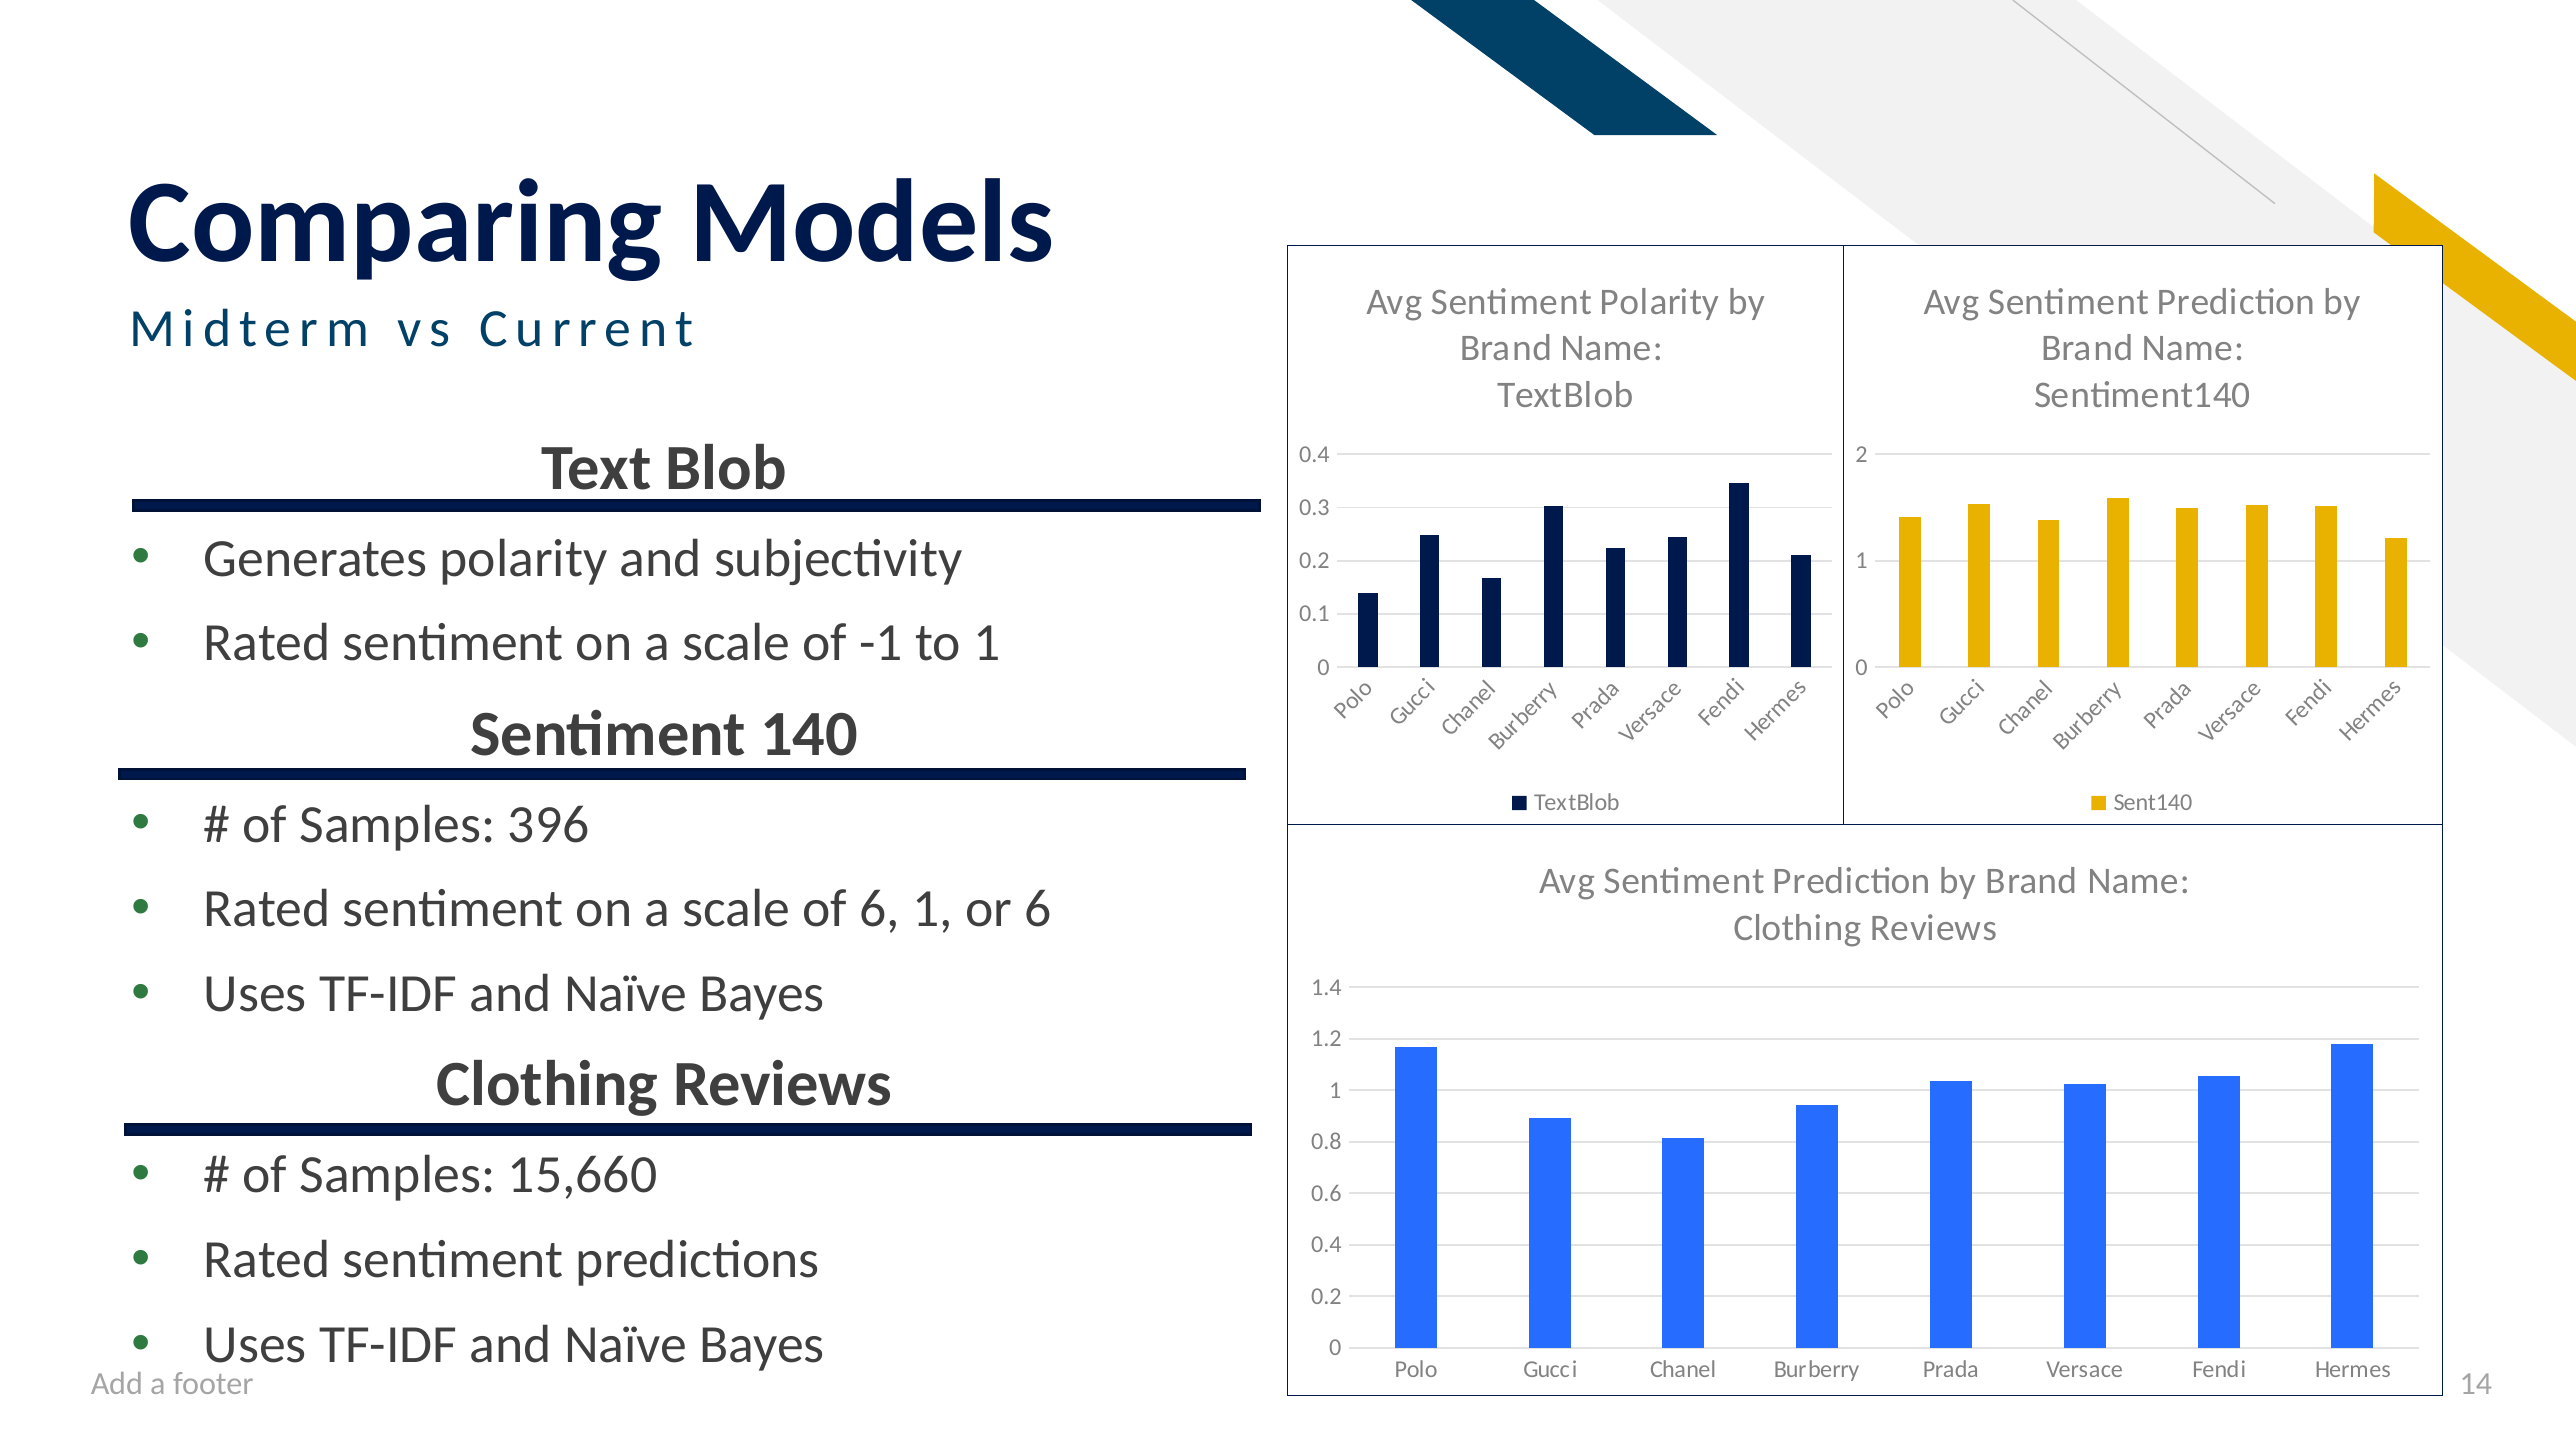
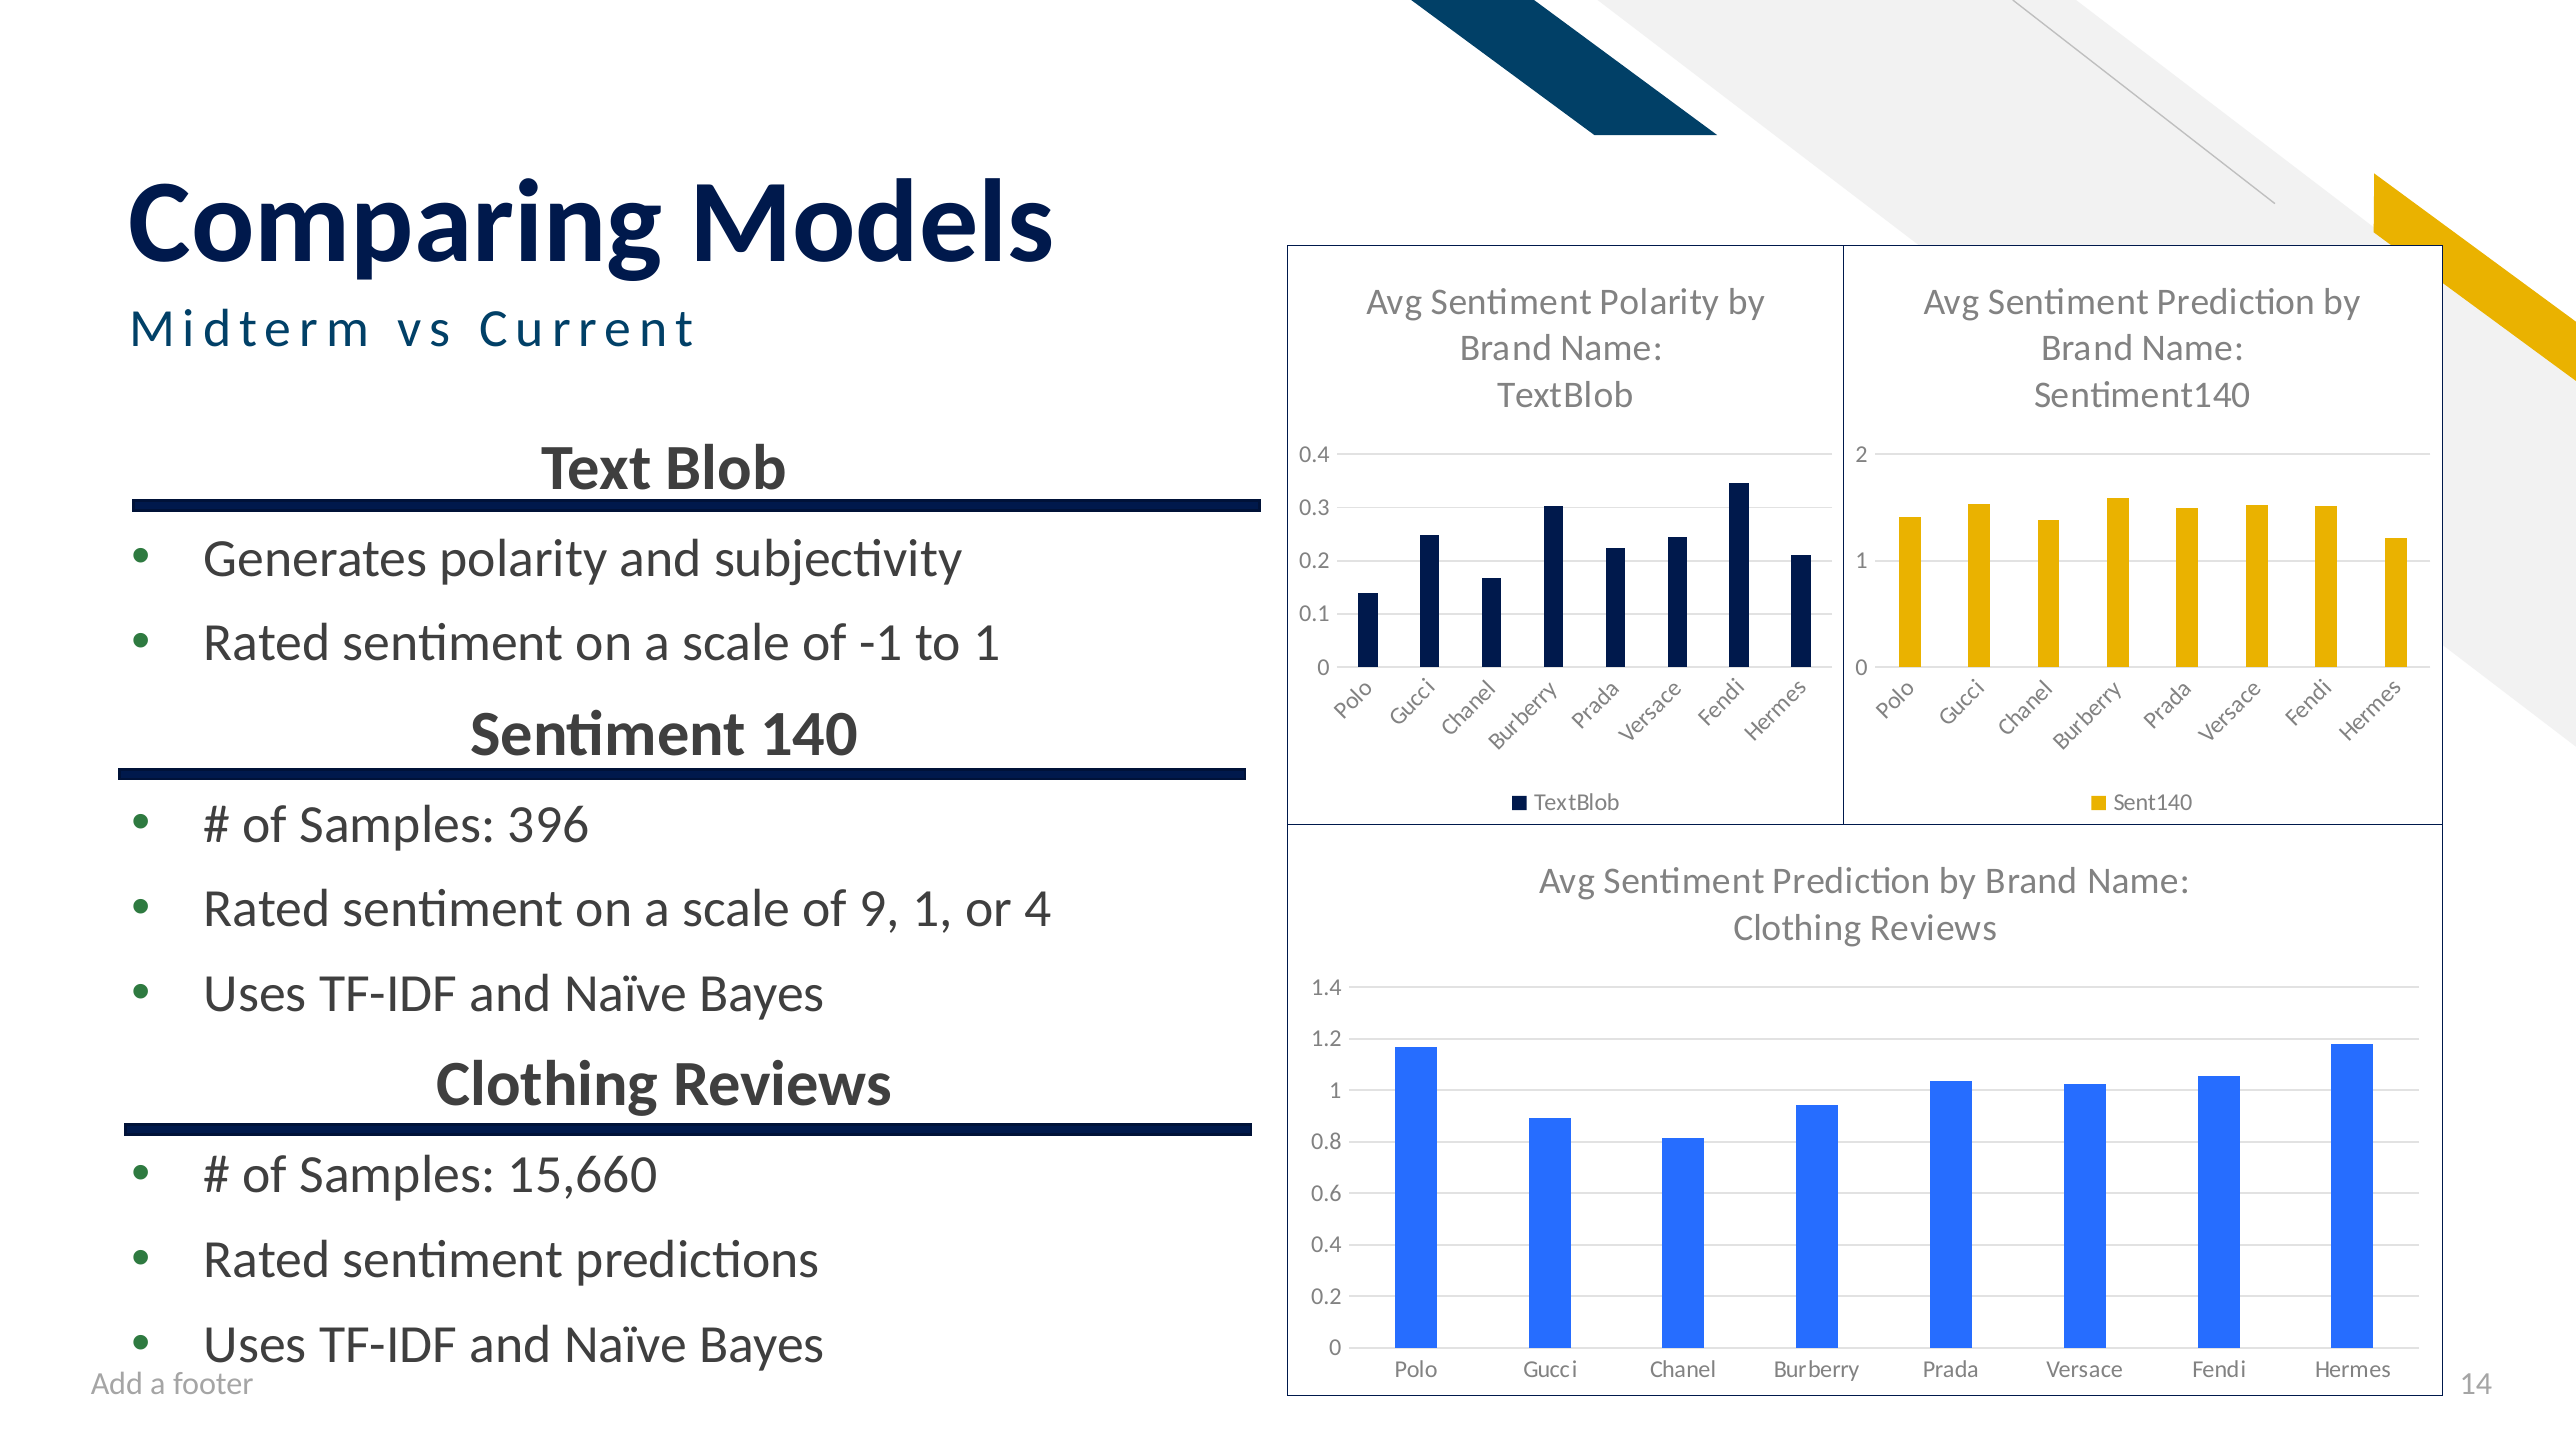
of 6: 6 -> 9
or 6: 6 -> 4
